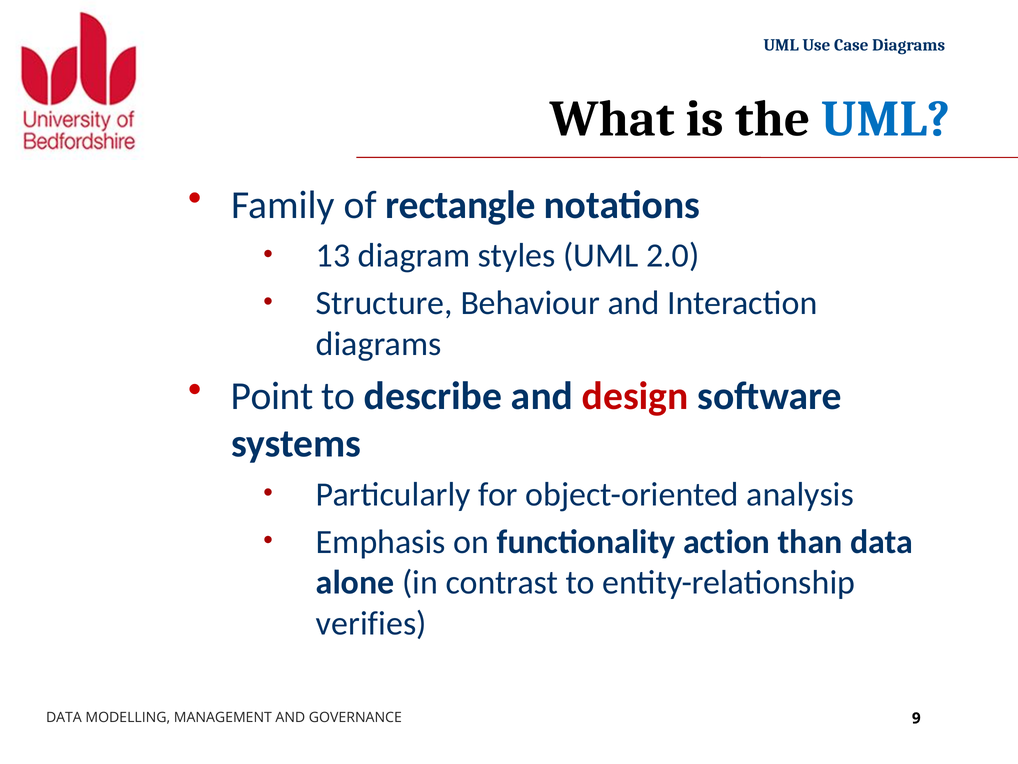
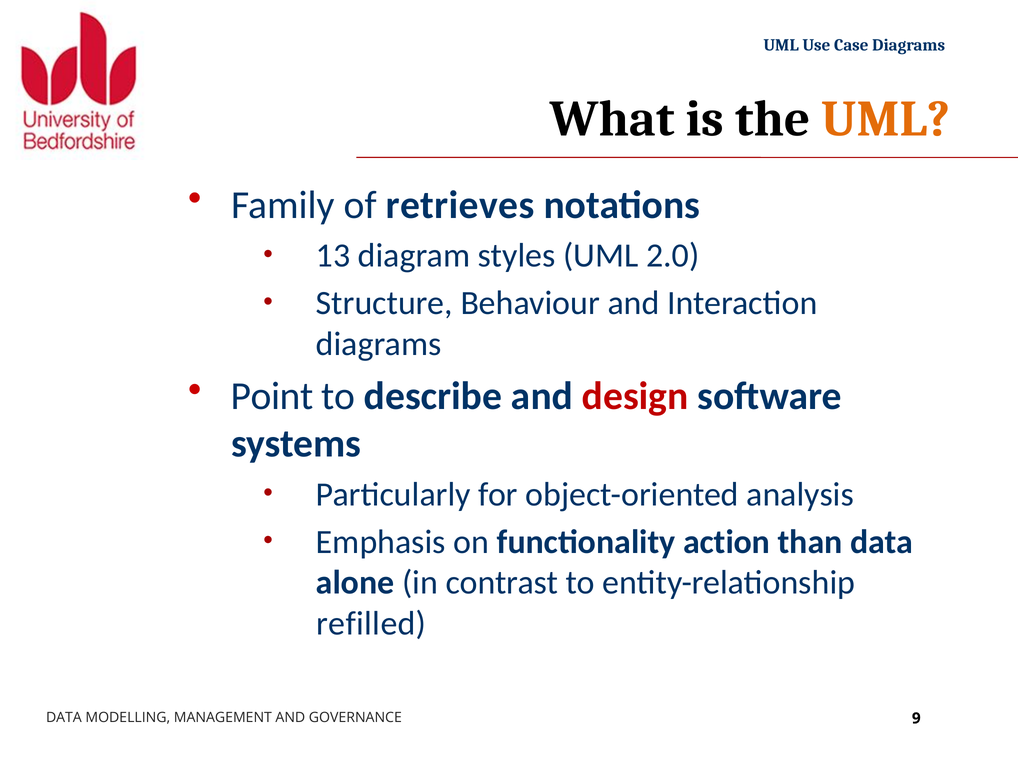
UML at (886, 119) colour: blue -> orange
rectangle: rectangle -> retrieves
verifies: verifies -> refilled
